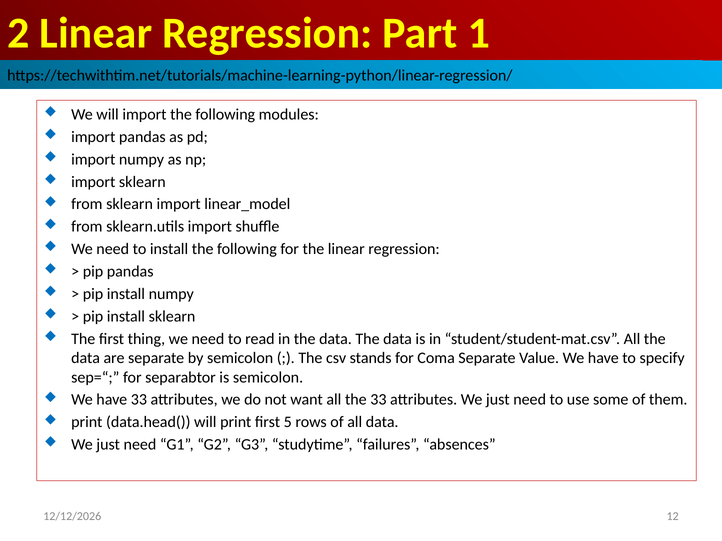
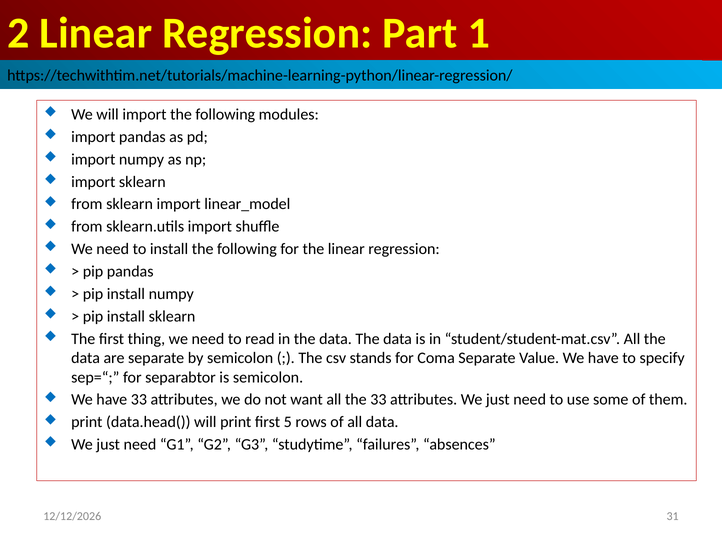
12: 12 -> 31
